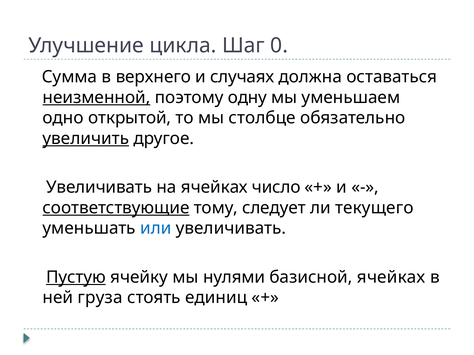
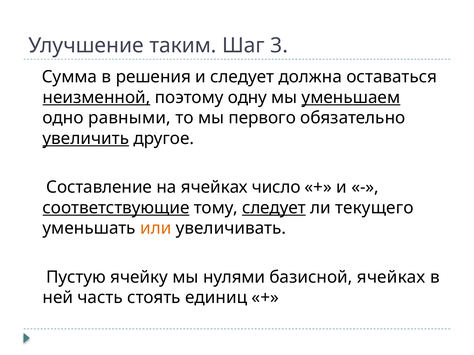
цикла: цикла -> таким
0: 0 -> 3
верхнего: верхнего -> решения
и случаях: случаях -> следует
уменьшаем underline: none -> present
открытой: открытой -> равными
столбце: столбце -> первого
Увеличивать at (99, 188): Увеличивать -> Составление
следует at (274, 208) underline: none -> present
или colour: blue -> orange
Пустую underline: present -> none
груза: груза -> часть
